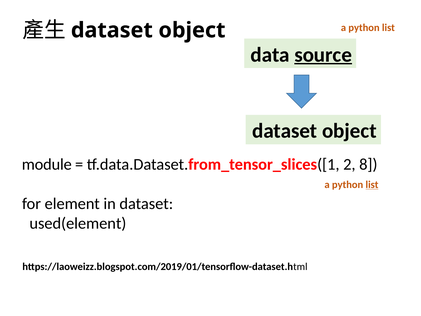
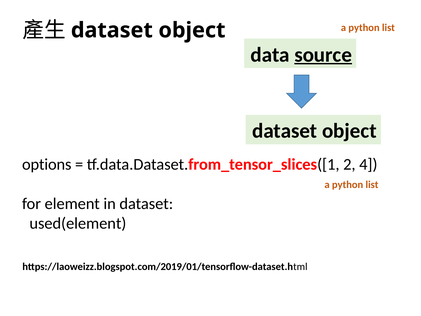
module: module -> options
8: 8 -> 4
list at (372, 185) underline: present -> none
